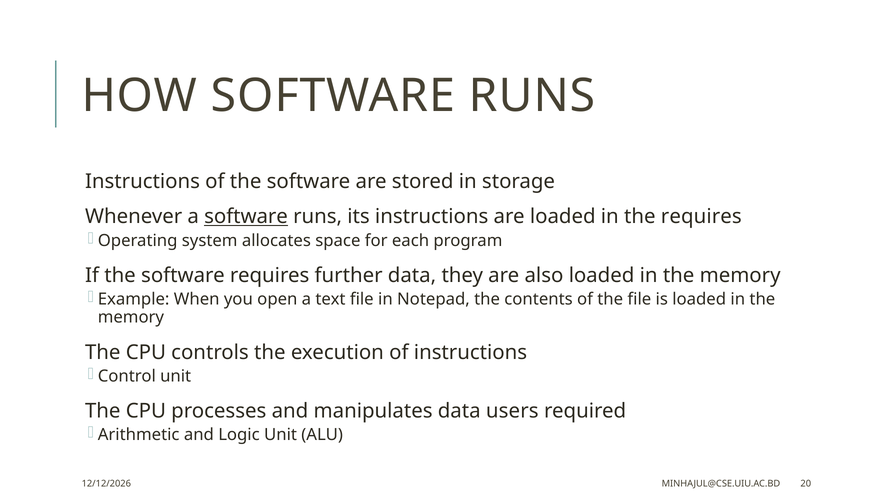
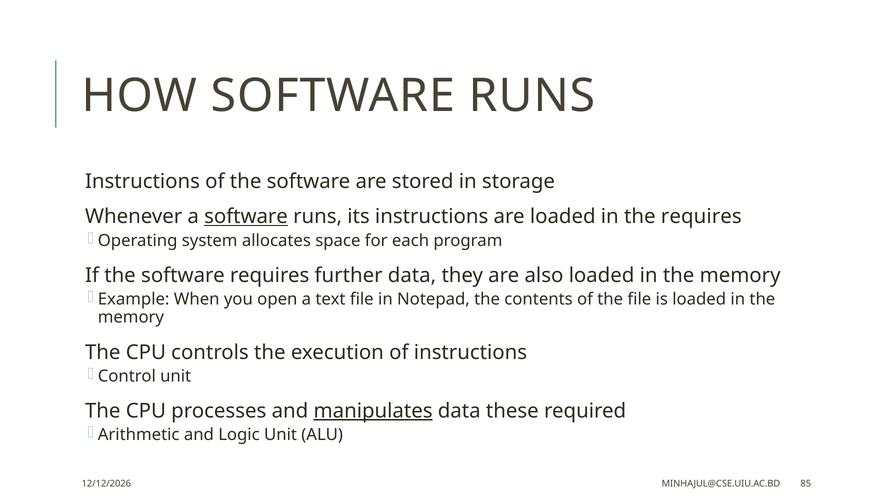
manipulates underline: none -> present
users: users -> these
20: 20 -> 85
